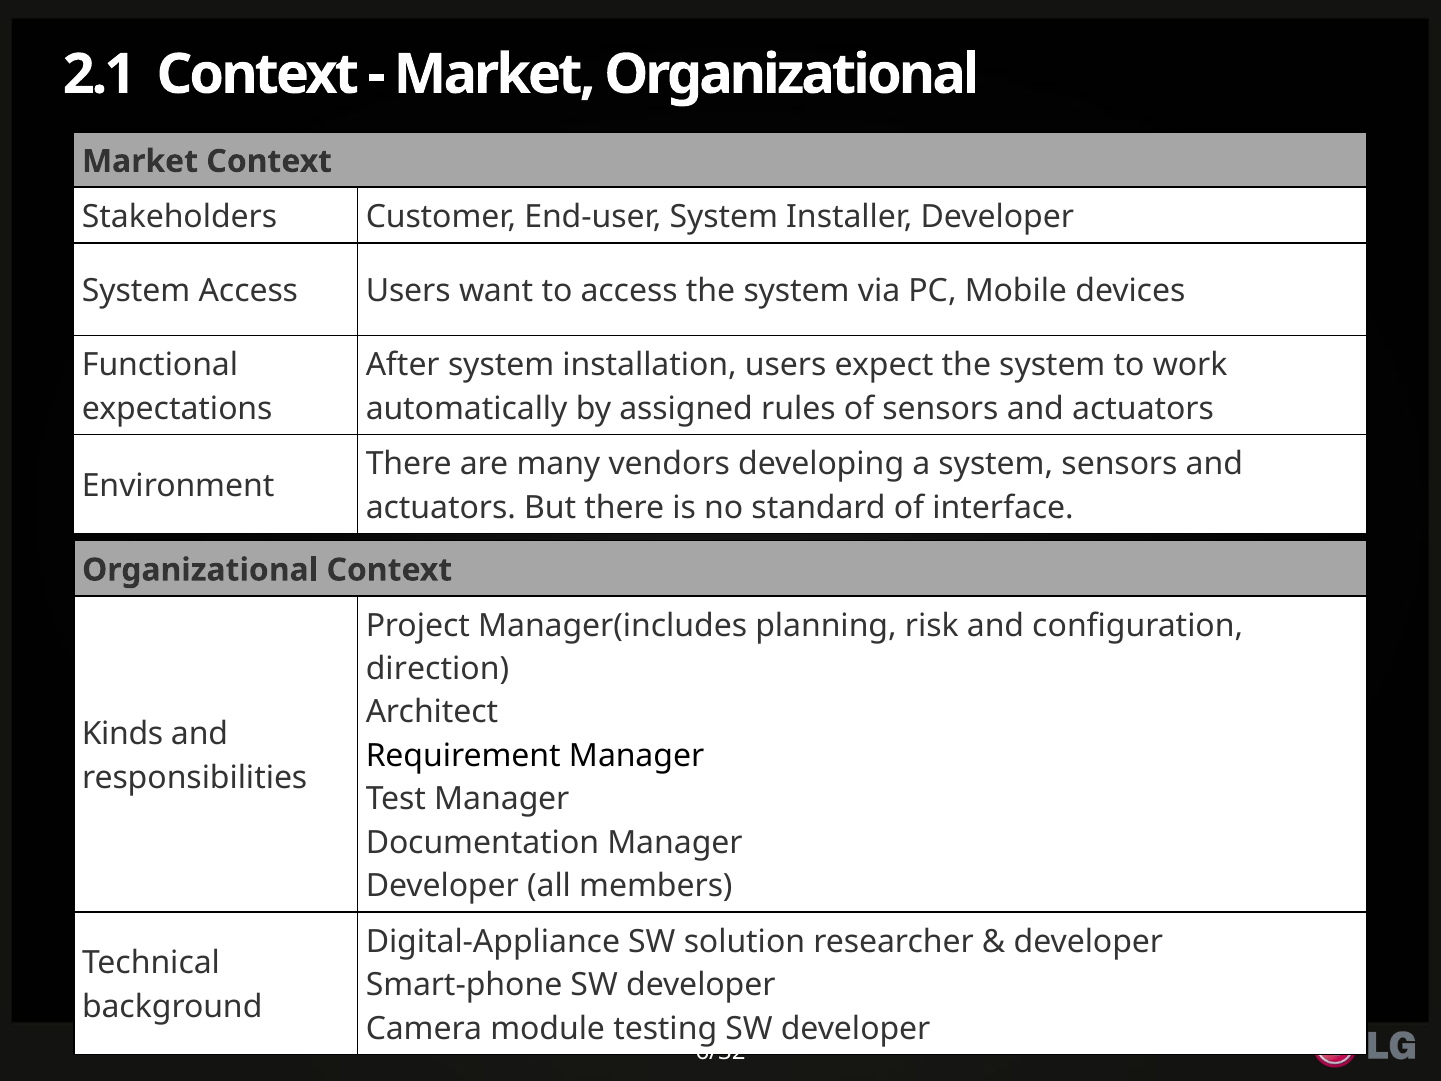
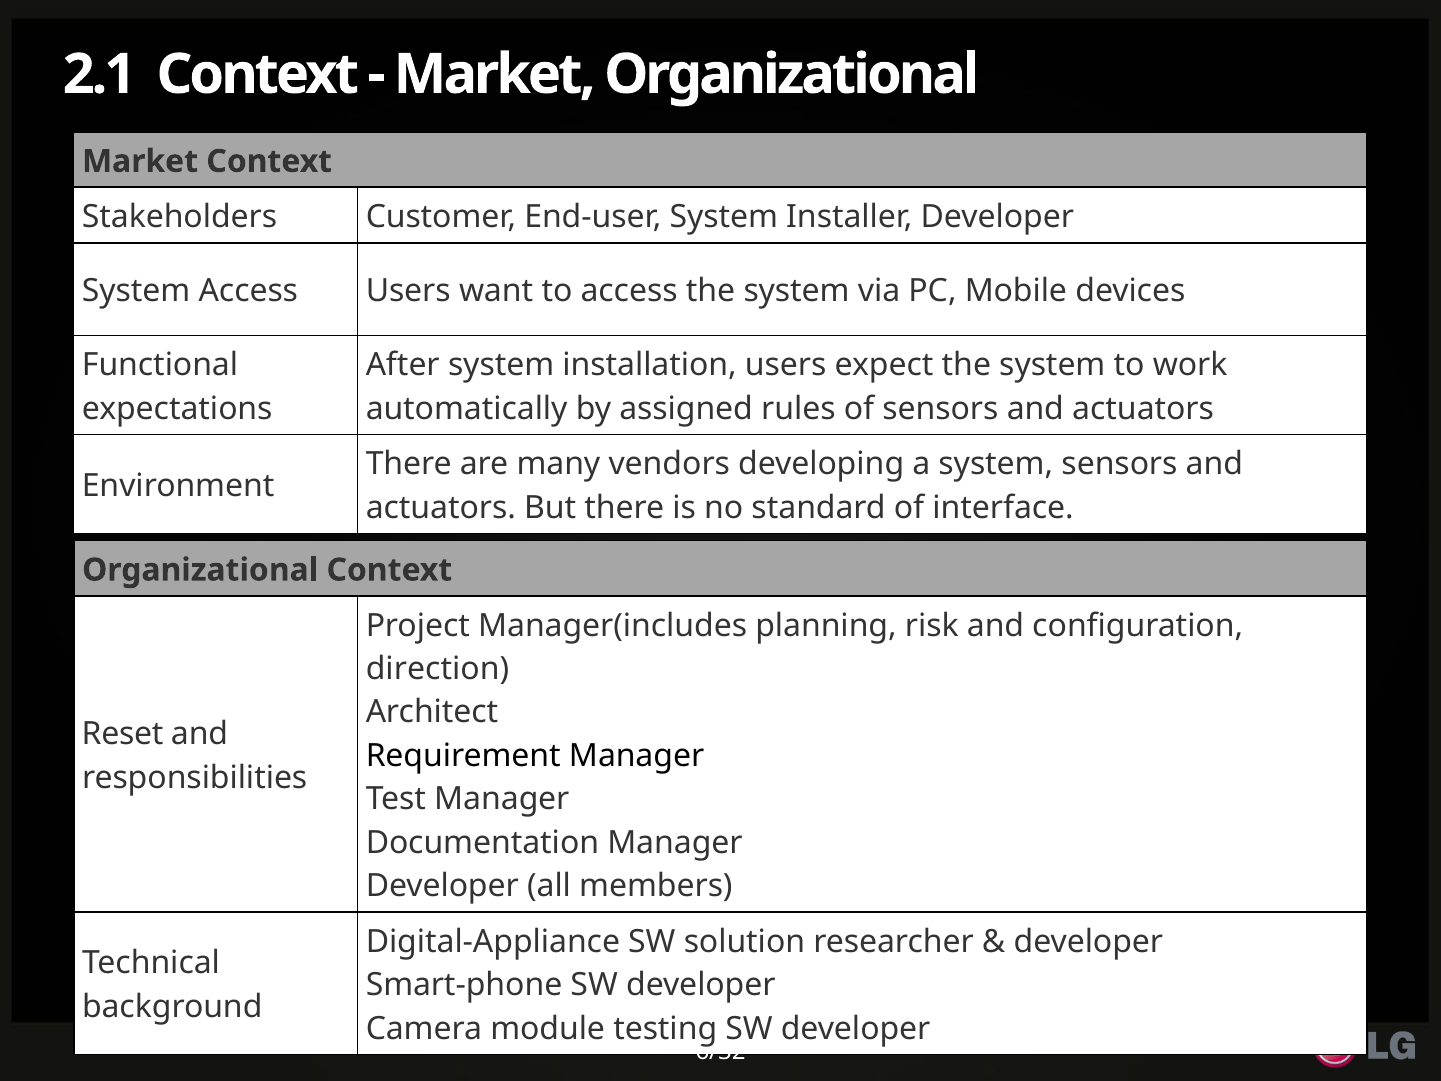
Kinds: Kinds -> Reset
